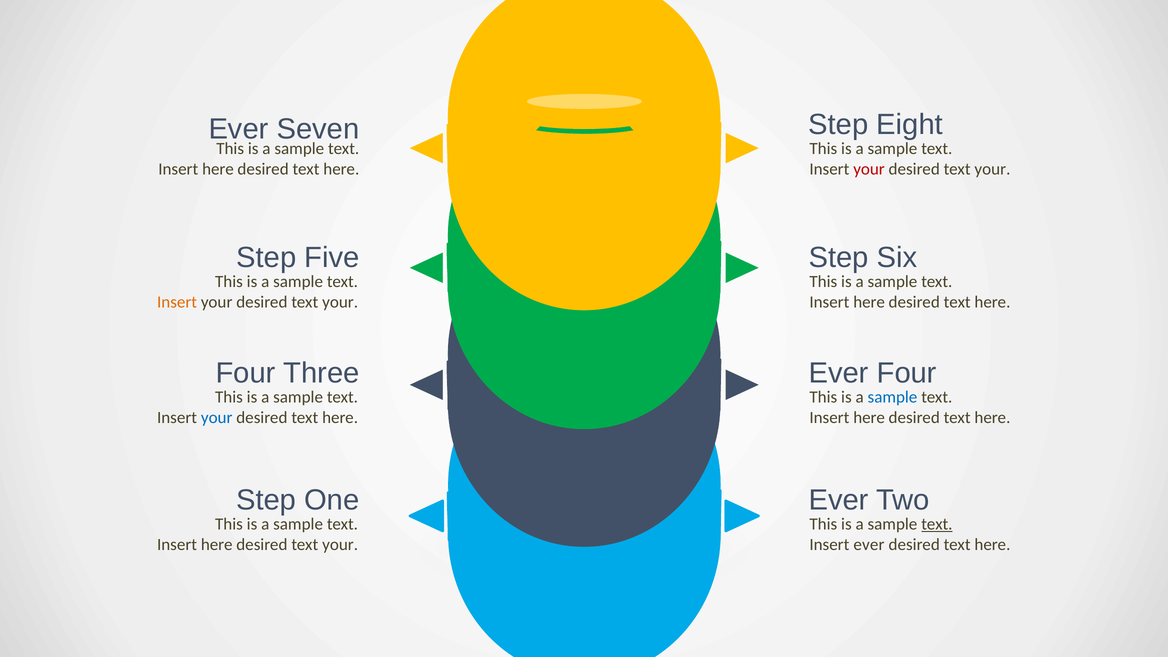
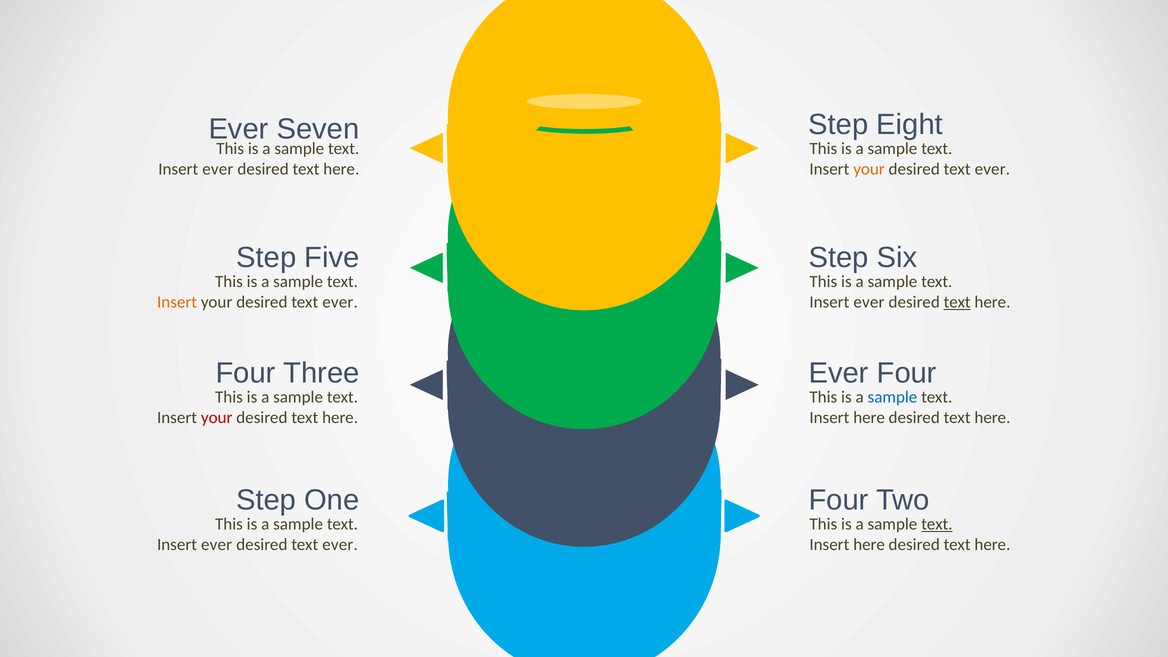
here at (218, 169): here -> ever
your at (869, 169) colour: red -> orange
your at (992, 169): your -> ever
your at (340, 302): your -> ever
here at (869, 302): here -> ever
text at (957, 302) underline: none -> present
your at (217, 418) colour: blue -> red
Ever at (839, 500): Ever -> Four
here at (217, 545): here -> ever
your at (340, 545): your -> ever
ever at (869, 545): ever -> here
